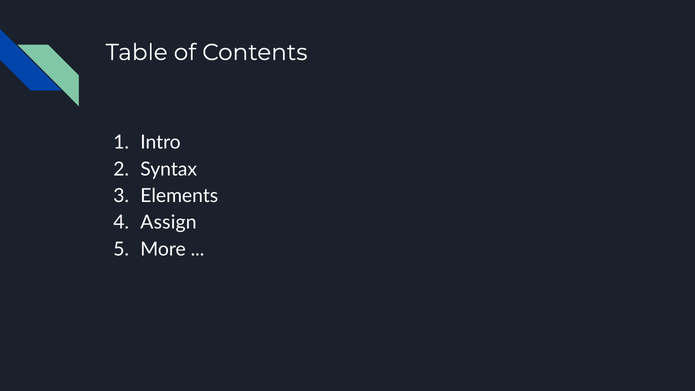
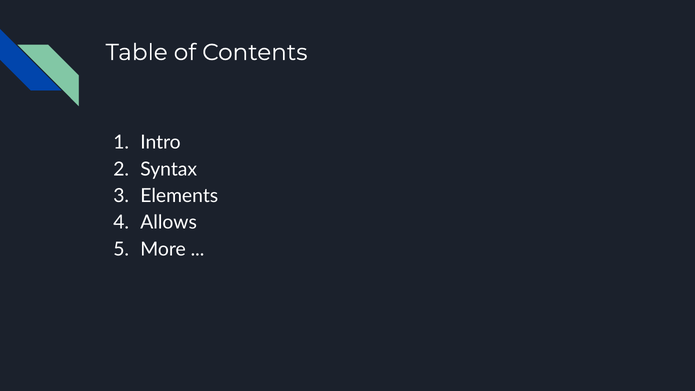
Assign: Assign -> Allows
